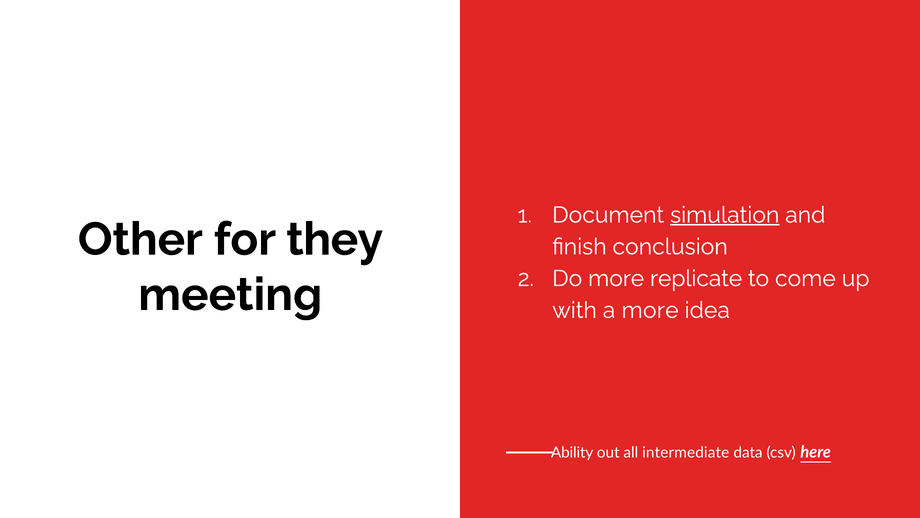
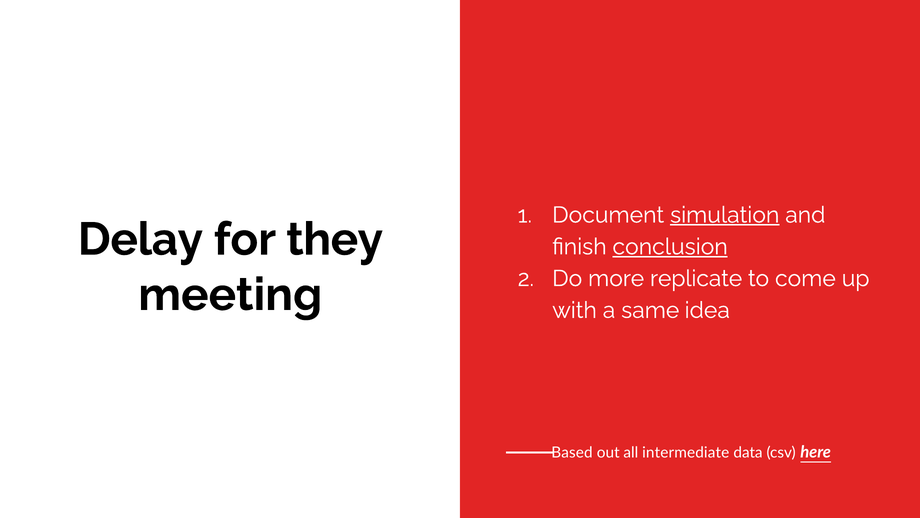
Other: Other -> Delay
conclusion underline: none -> present
a more: more -> same
Ability: Ability -> Based
